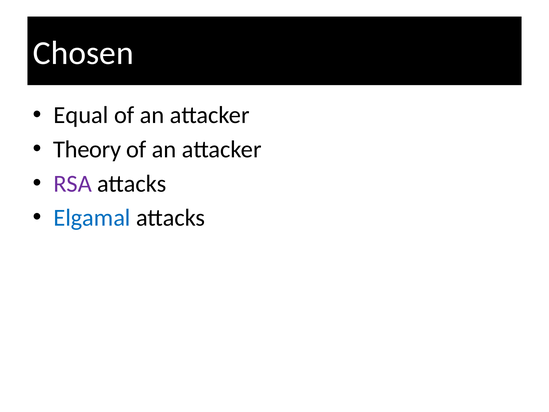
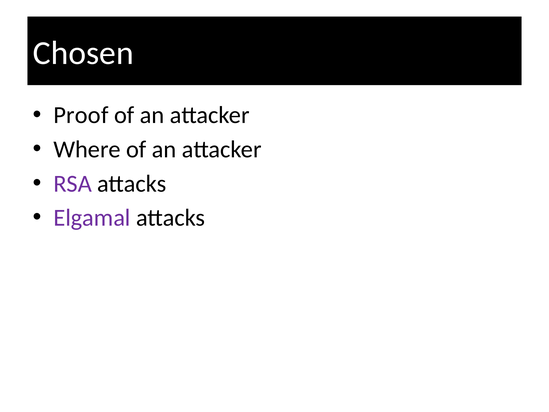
Equal: Equal -> Proof
Theory: Theory -> Where
Elgamal colour: blue -> purple
